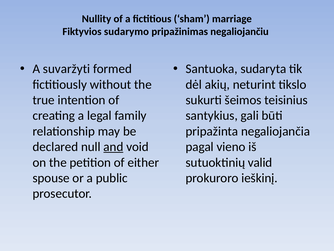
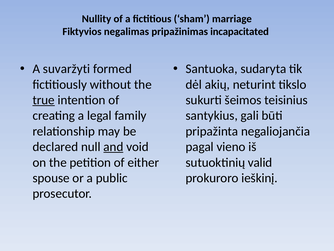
sudarymo: sudarymo -> negalimas
negaliojančiu: negaliojančiu -> incapacitated
true underline: none -> present
